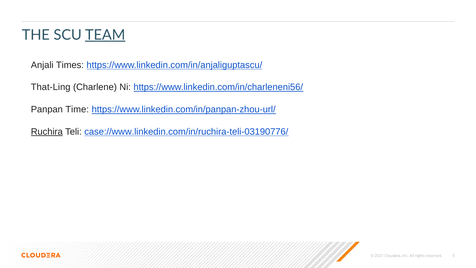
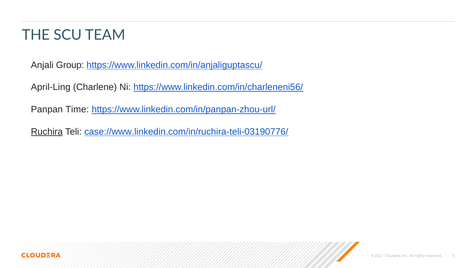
TEAM underline: present -> none
Times: Times -> Group
That-Ling: That-Ling -> April-Ling
